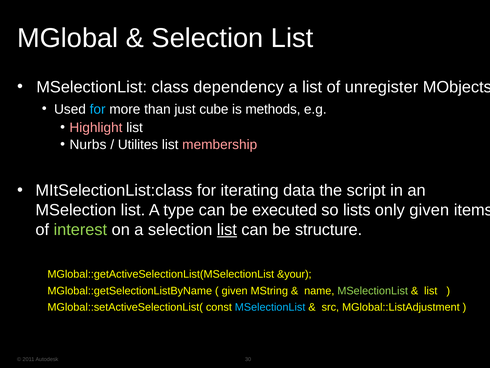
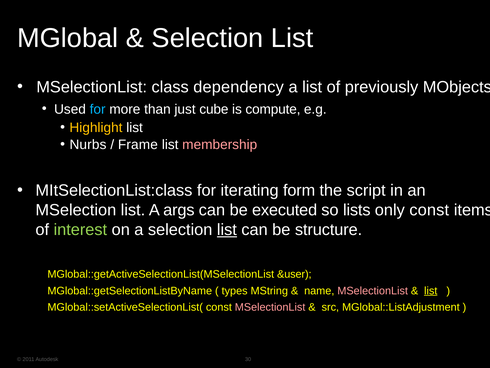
unregister: unregister -> previously
methods: methods -> compute
Highlight colour: pink -> yellow
Utilites: Utilites -> Frame
data: data -> form
type: type -> args
only given: given -> const
&your: &your -> &user
given at (235, 290): given -> types
MSelectionList at (373, 290) colour: light green -> pink
list at (431, 290) underline: none -> present
MSelectionList at (270, 307) colour: light blue -> pink
